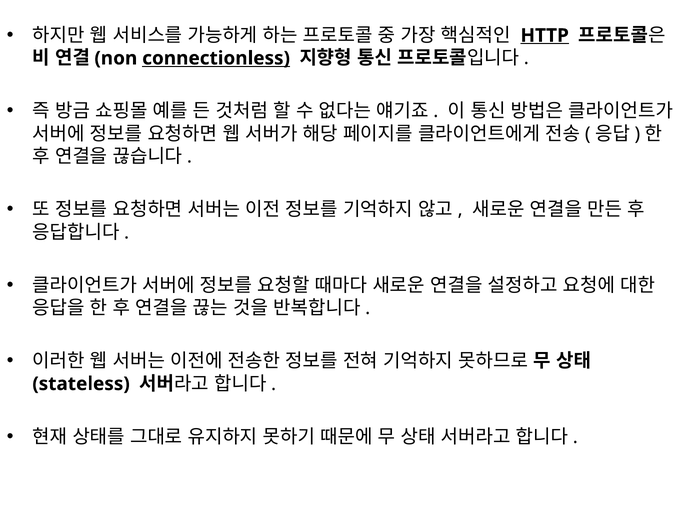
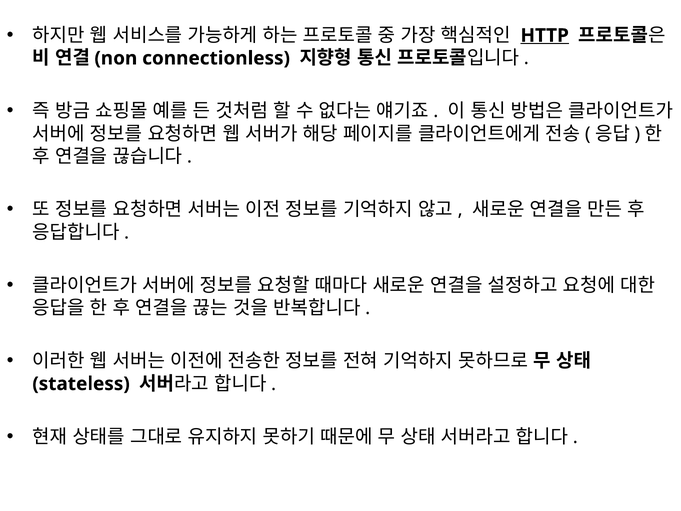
connectionless underline: present -> none
